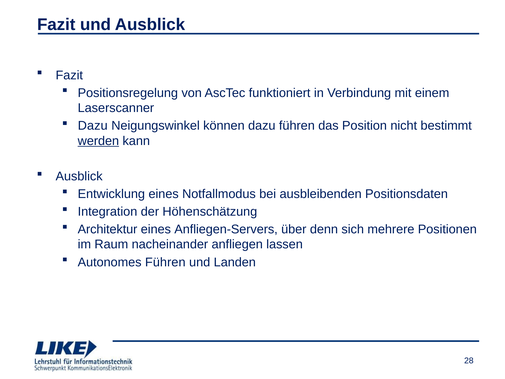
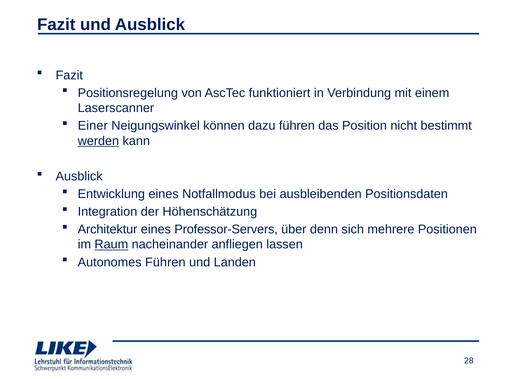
Dazu at (93, 126): Dazu -> Einer
Anfliegen-Servers: Anfliegen-Servers -> Professor-Servers
Raum underline: none -> present
